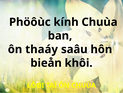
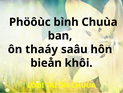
kính: kính -> bình
